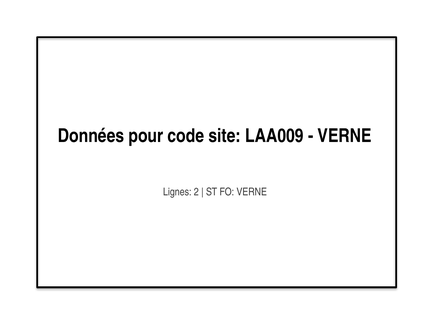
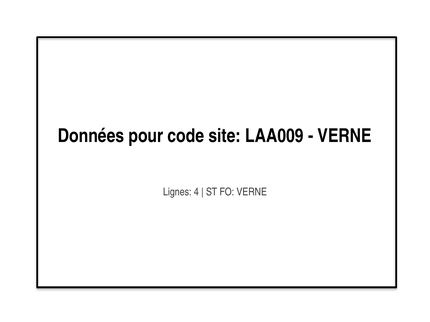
2: 2 -> 4
